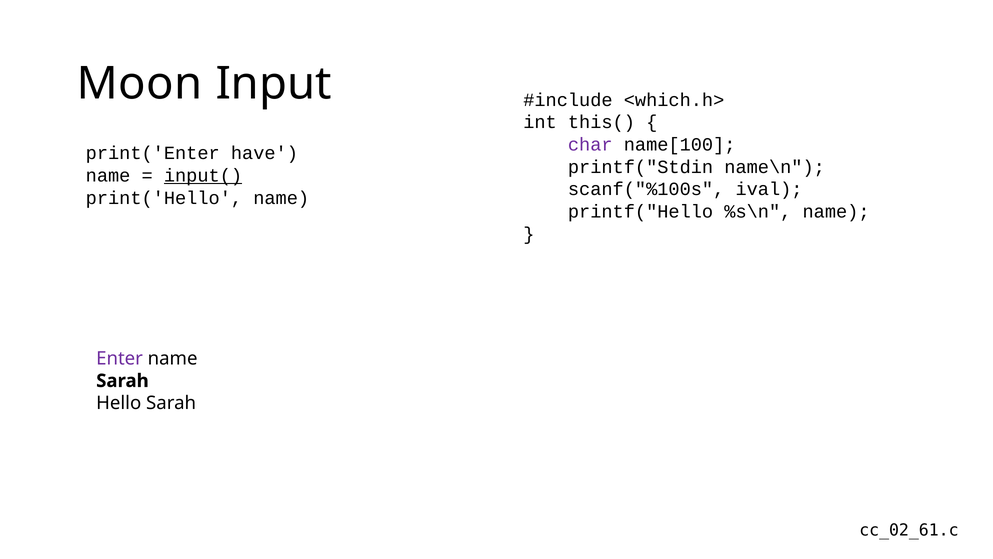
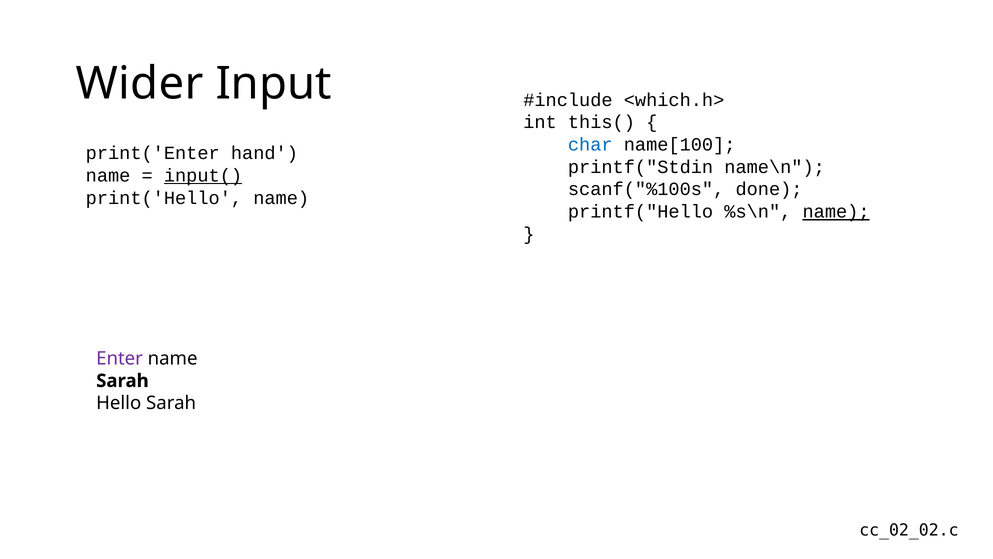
Moon: Moon -> Wider
char colour: purple -> blue
have: have -> hand
ival: ival -> done
name at (836, 212) underline: none -> present
cc_02_61.c: cc_02_61.c -> cc_02_02.c
